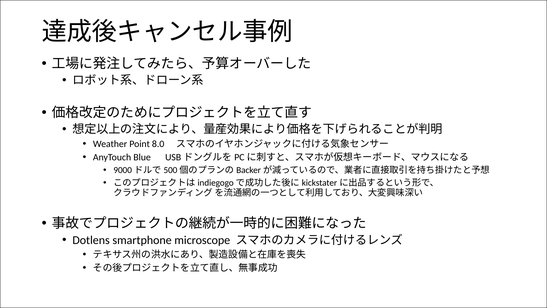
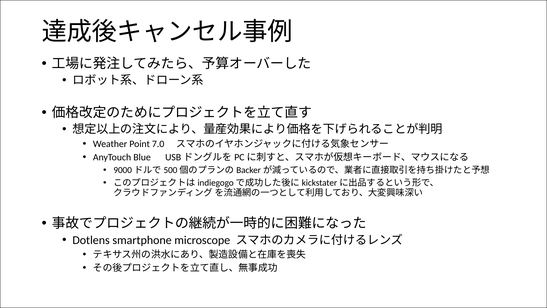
8.0: 8.0 -> 7.0
